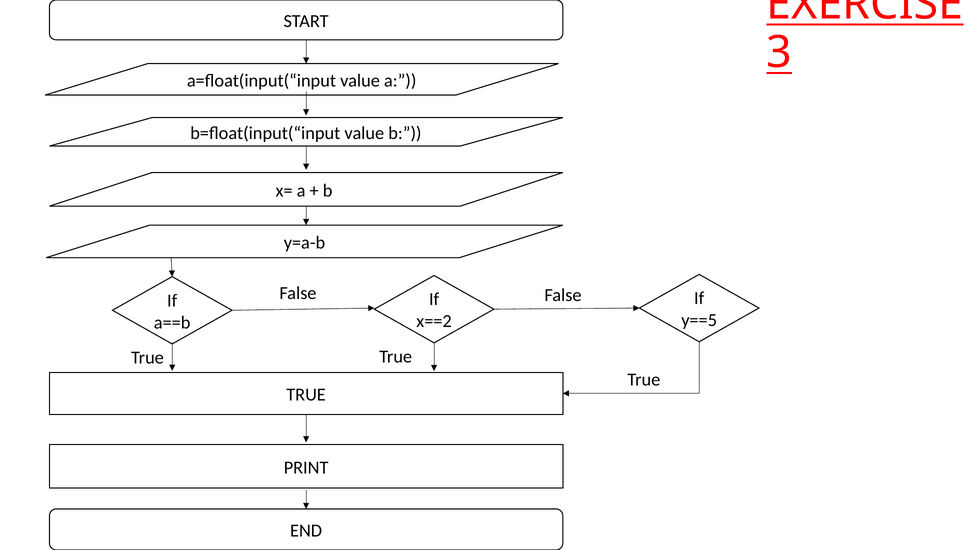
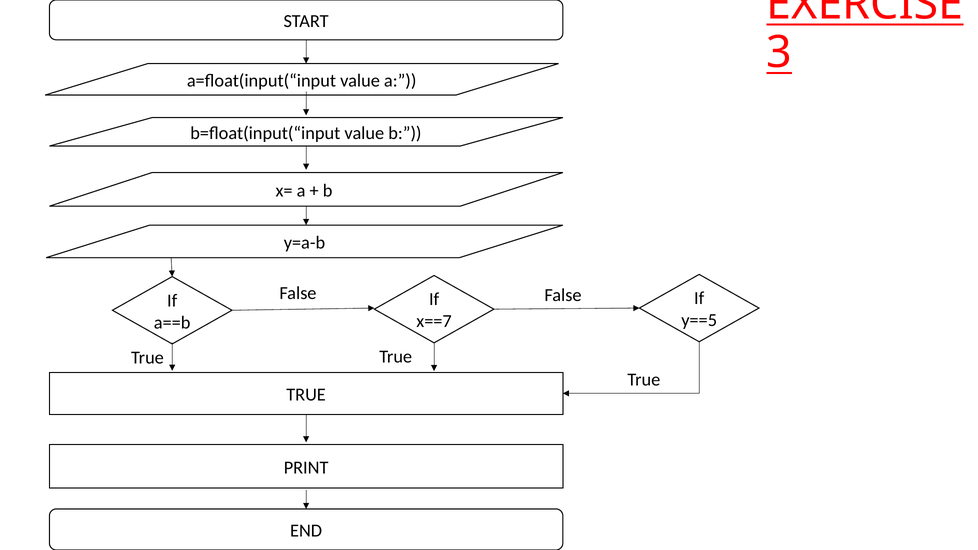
x==2: x==2 -> x==7
